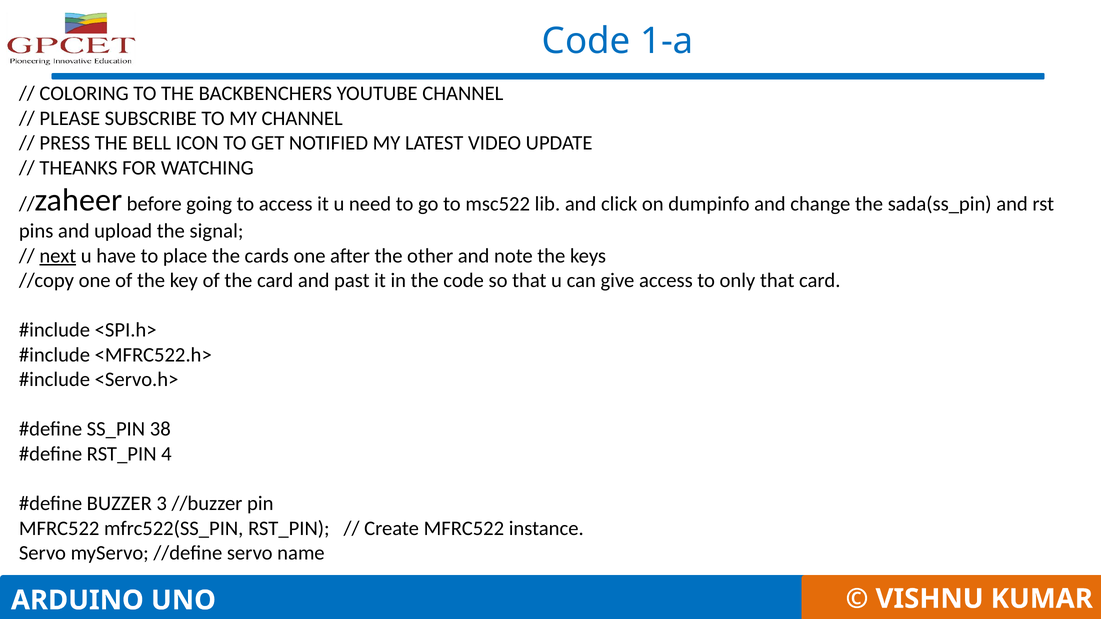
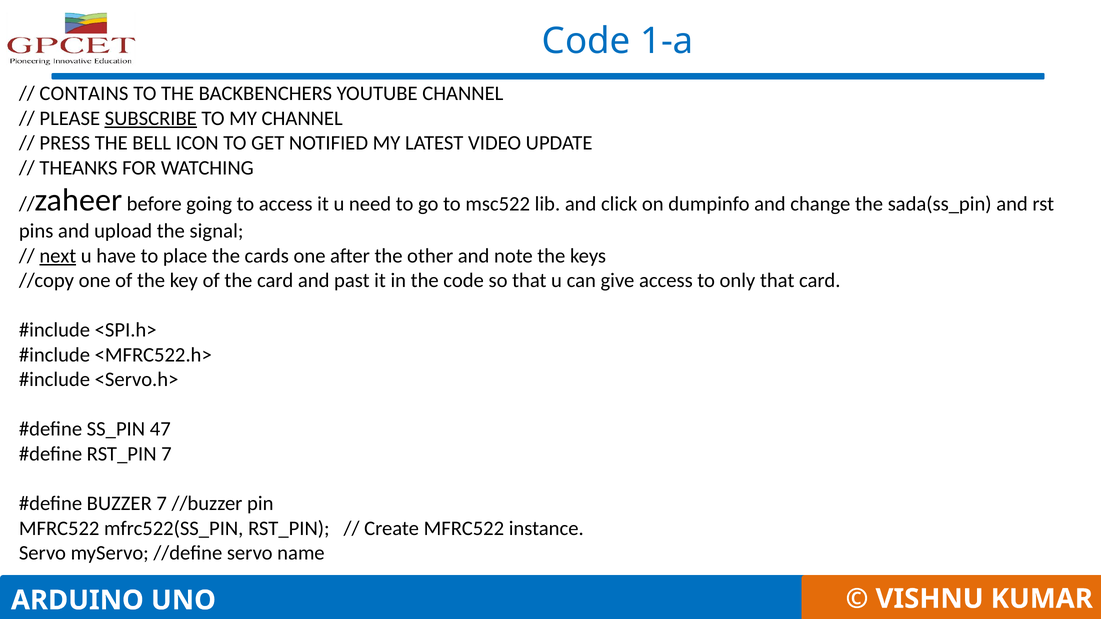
COLORING: COLORING -> CONTAINS
SUBSCRIBE underline: none -> present
38: 38 -> 47
RST_PIN 4: 4 -> 7
BUZZER 3: 3 -> 7
